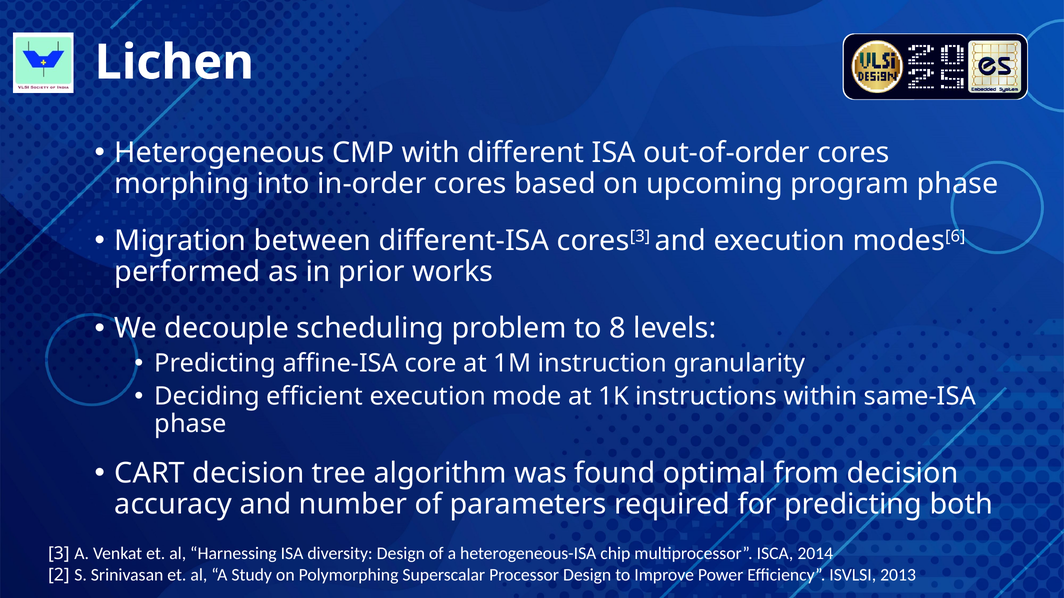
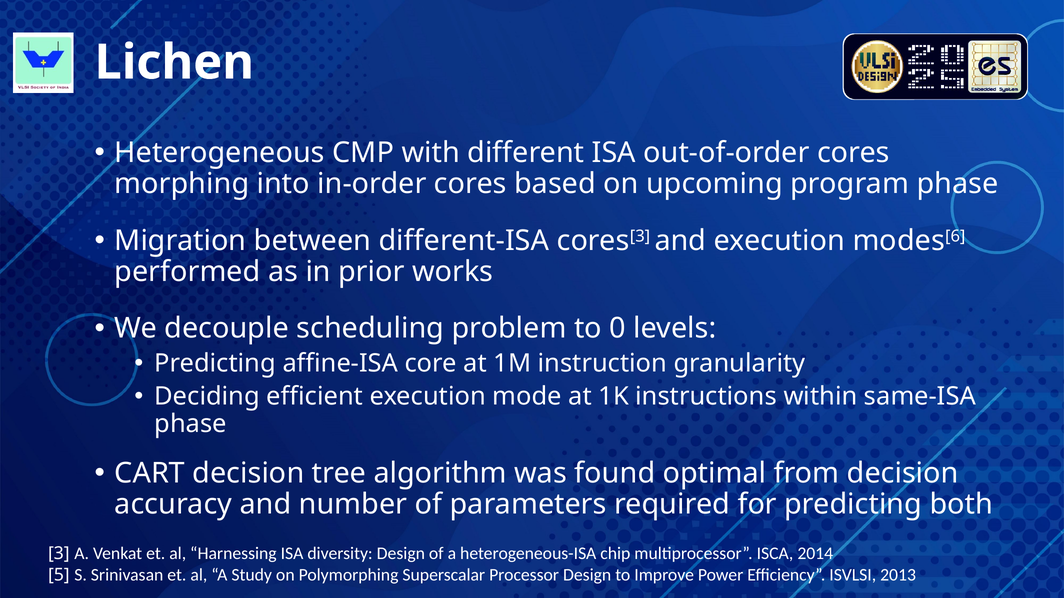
8: 8 -> 0
2: 2 -> 5
